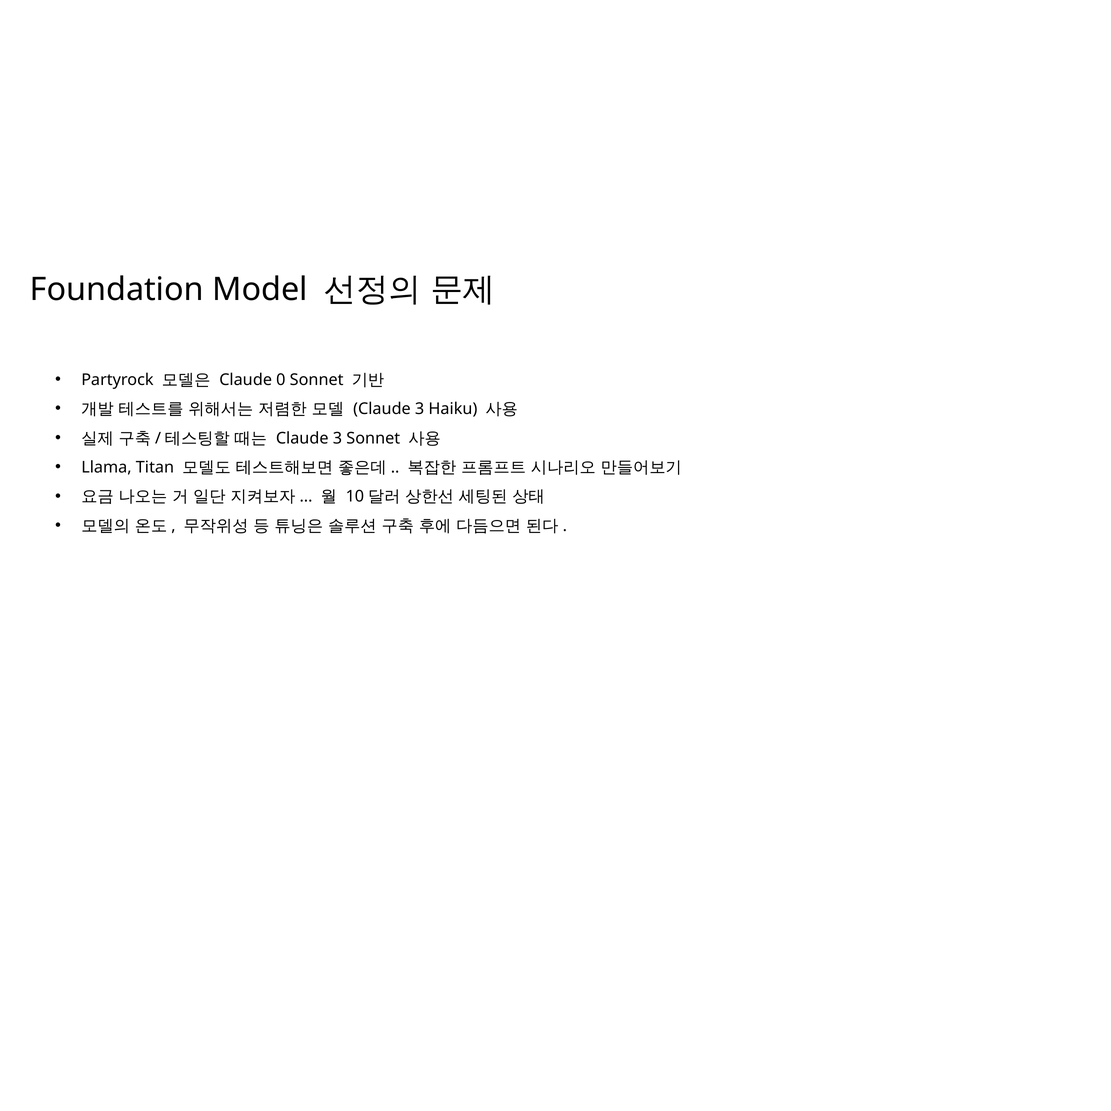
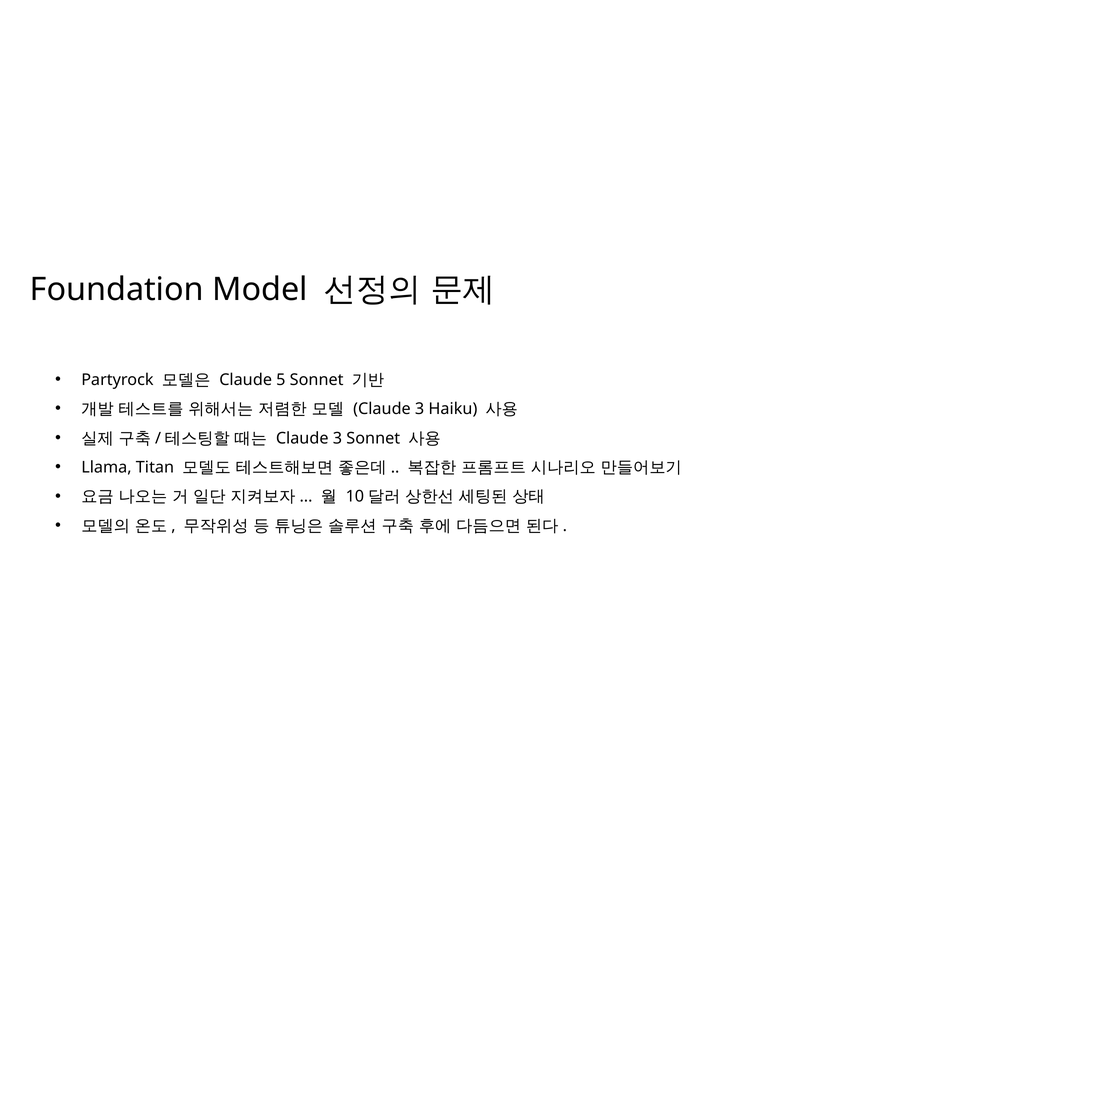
0: 0 -> 5
